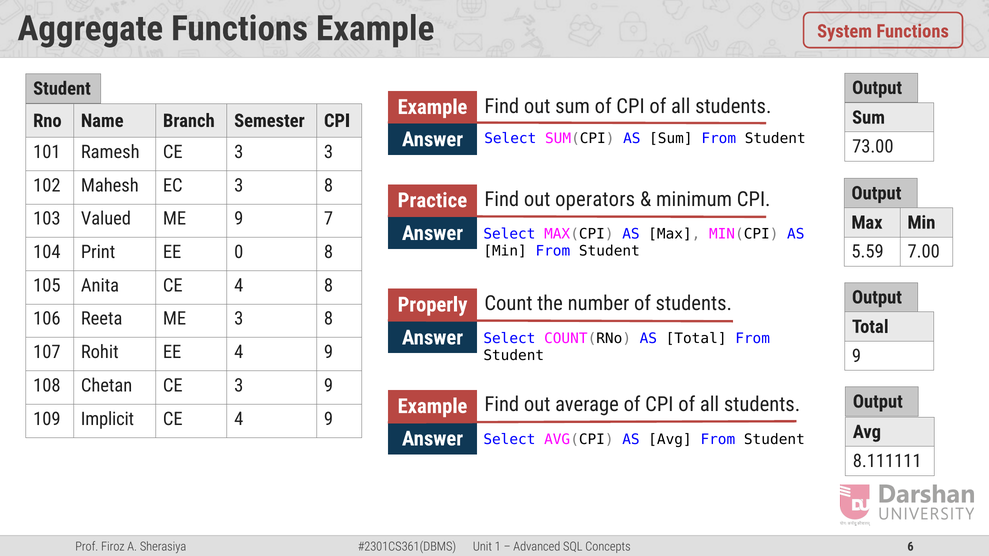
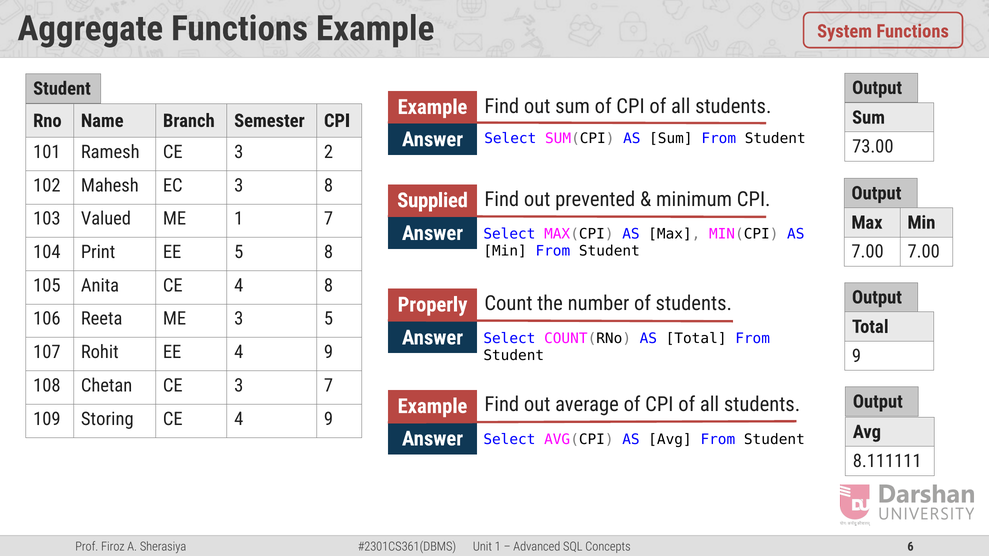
3 3: 3 -> 2
Practice: Practice -> Supplied
operators: operators -> prevented
ME 9: 9 -> 1
5.59 at (868, 252): 5.59 -> 7.00
EE 0: 0 -> 5
ME 3 8: 8 -> 5
3 9: 9 -> 7
Implicit: Implicit -> Storing
